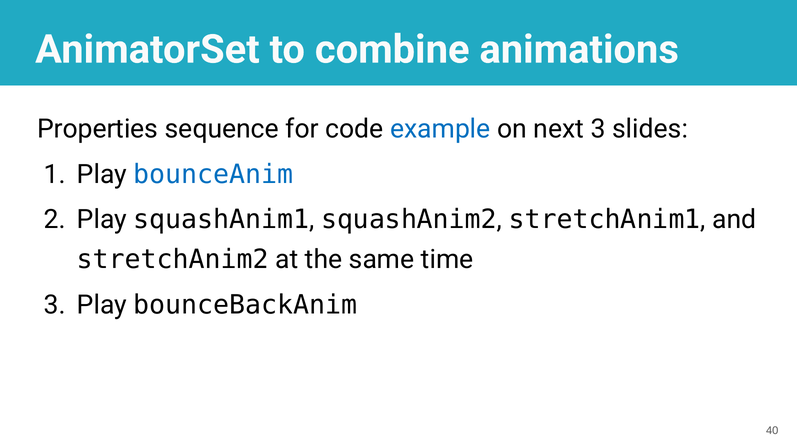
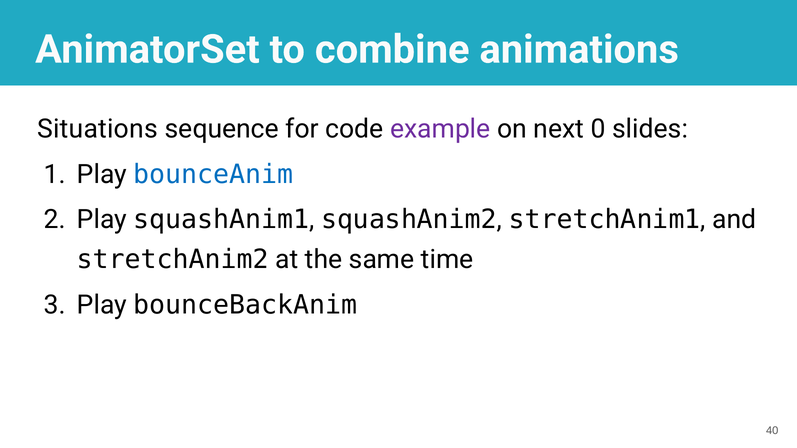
Properties: Properties -> Situations
example colour: blue -> purple
next 3: 3 -> 0
